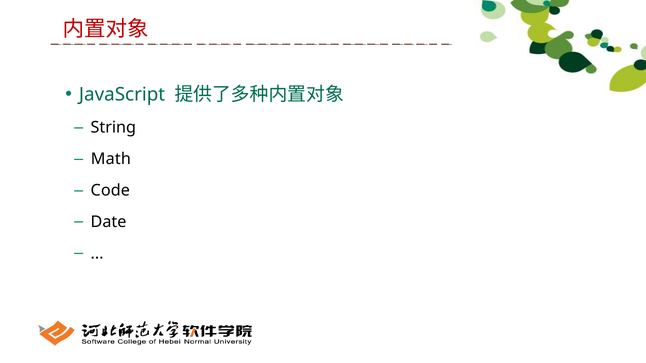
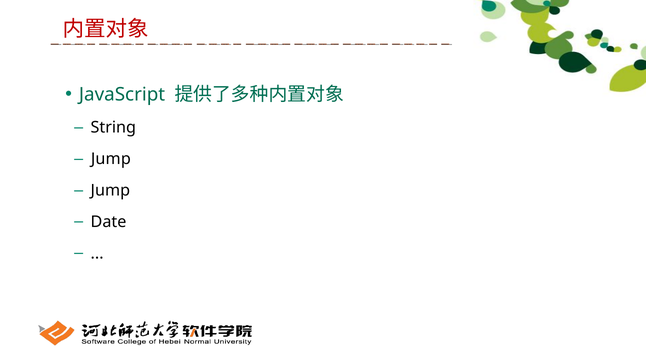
Math at (111, 159): Math -> Jump
Code at (110, 191): Code -> Jump
